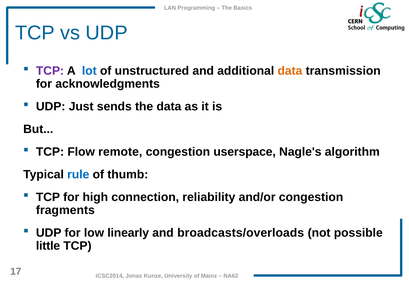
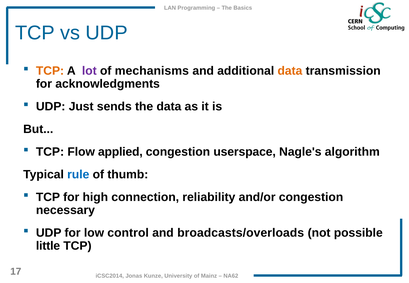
TCP at (50, 71) colour: purple -> orange
lot colour: blue -> purple
unstructured: unstructured -> mechanisms
remote: remote -> applied
fragments: fragments -> necessary
linearly: linearly -> control
